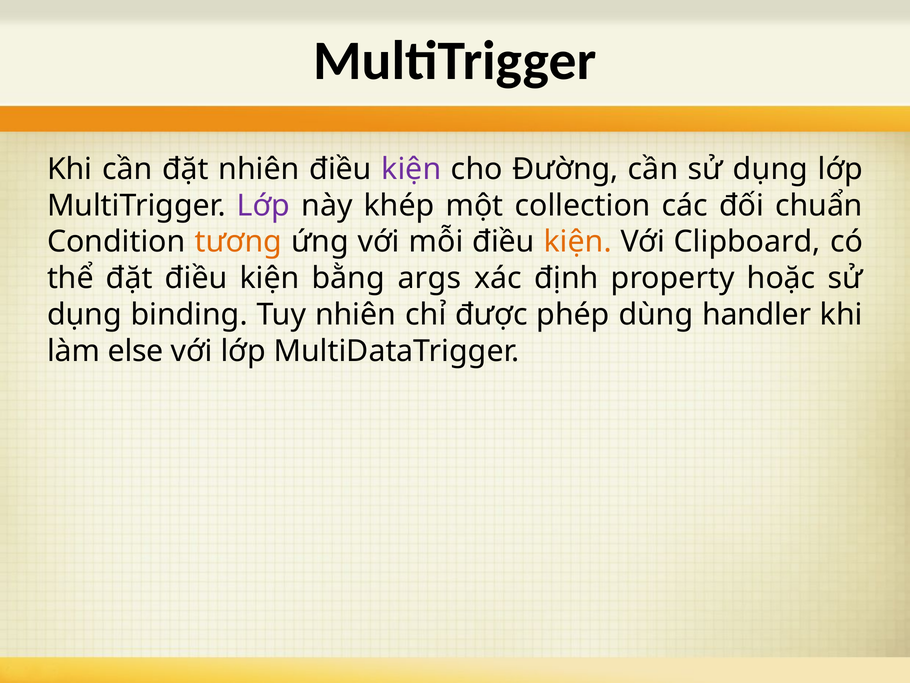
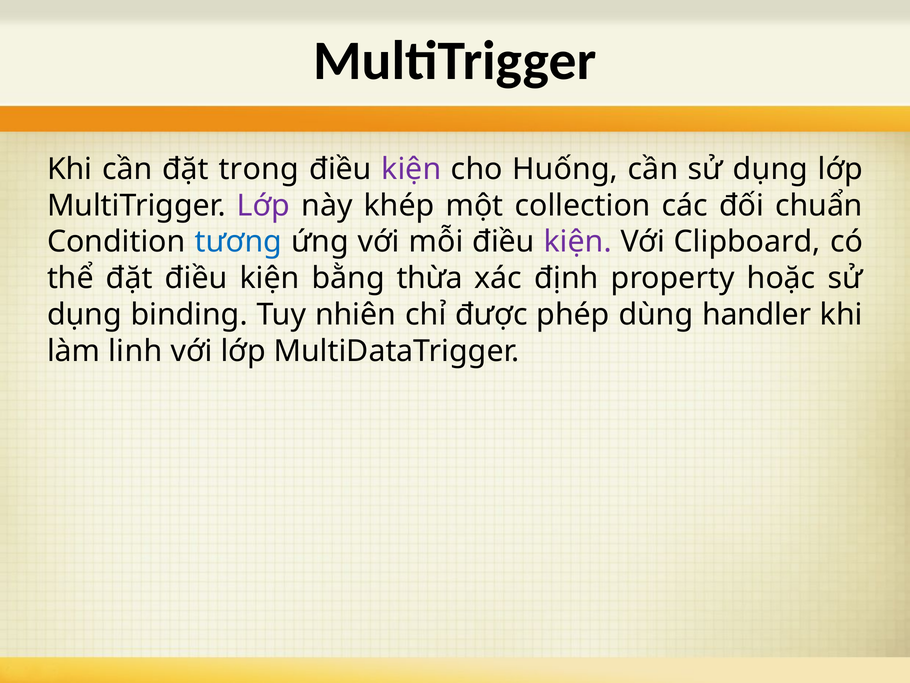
đặt nhiên: nhiên -> trong
Đường: Đường -> Huống
tương colour: orange -> blue
kiện at (578, 242) colour: orange -> purple
args: args -> thừa
else: else -> linh
